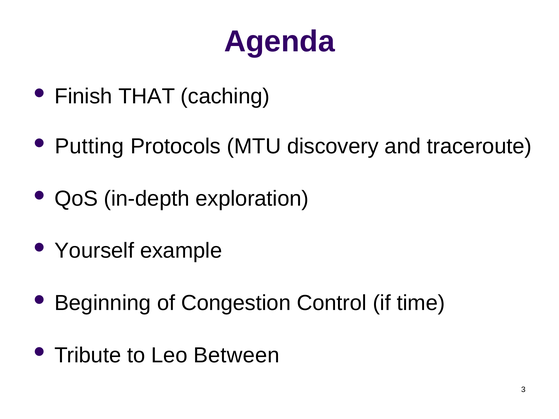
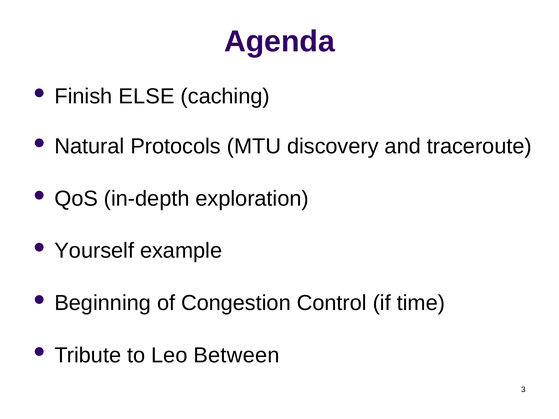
THAT: THAT -> ELSE
Putting: Putting -> Natural
